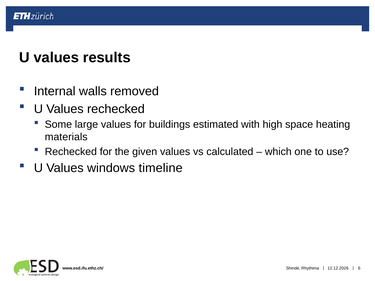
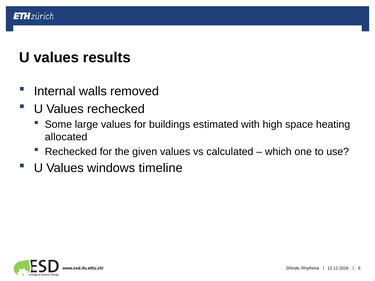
materials: materials -> allocated
